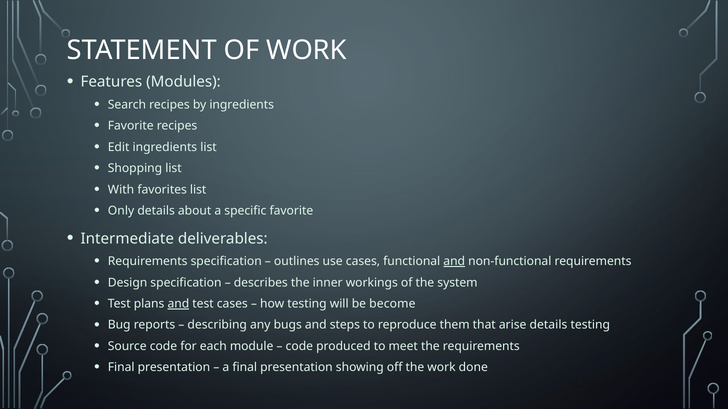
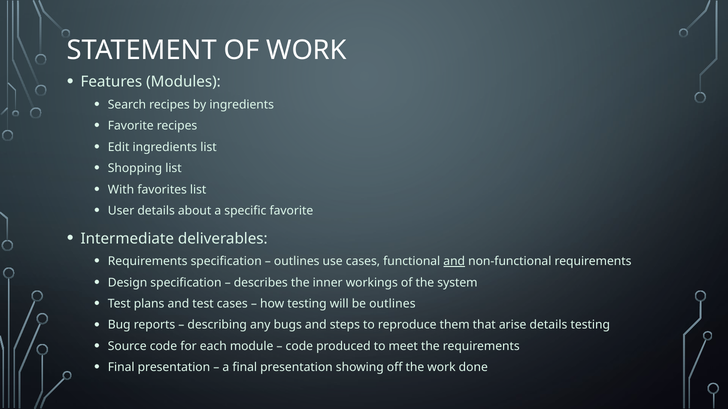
Only: Only -> User
and at (178, 304) underline: present -> none
be become: become -> outlines
